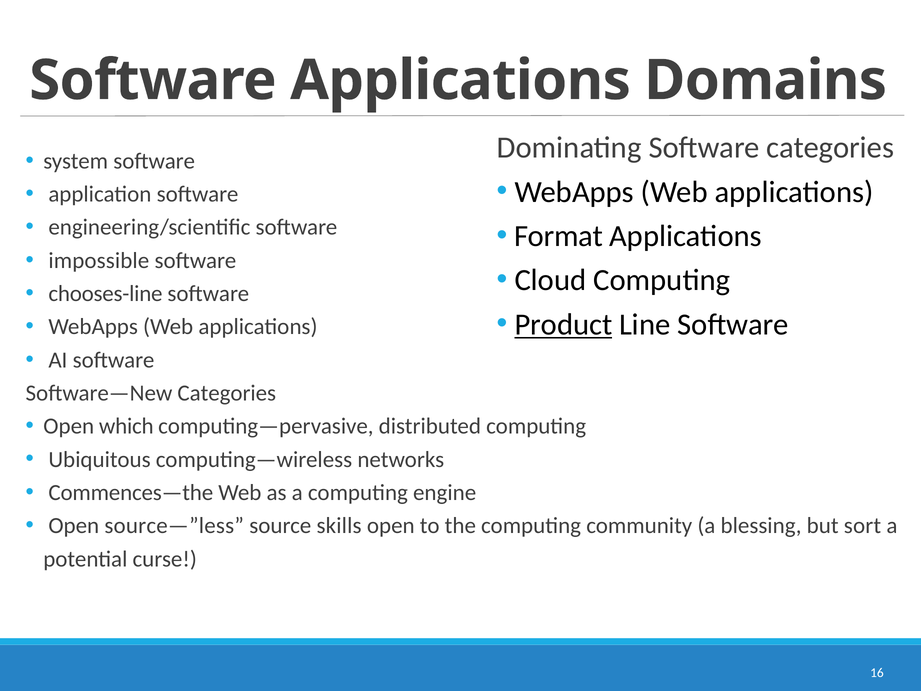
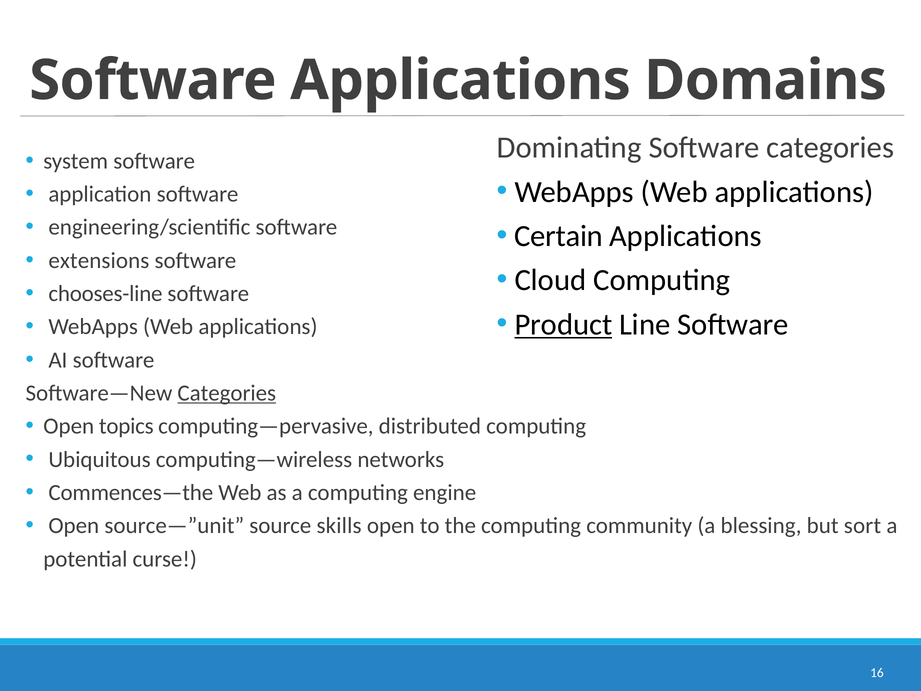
Format: Format -> Certain
impossible: impossible -> extensions
Categories at (227, 393) underline: none -> present
which: which -> topics
source—”less: source—”less -> source—”unit
